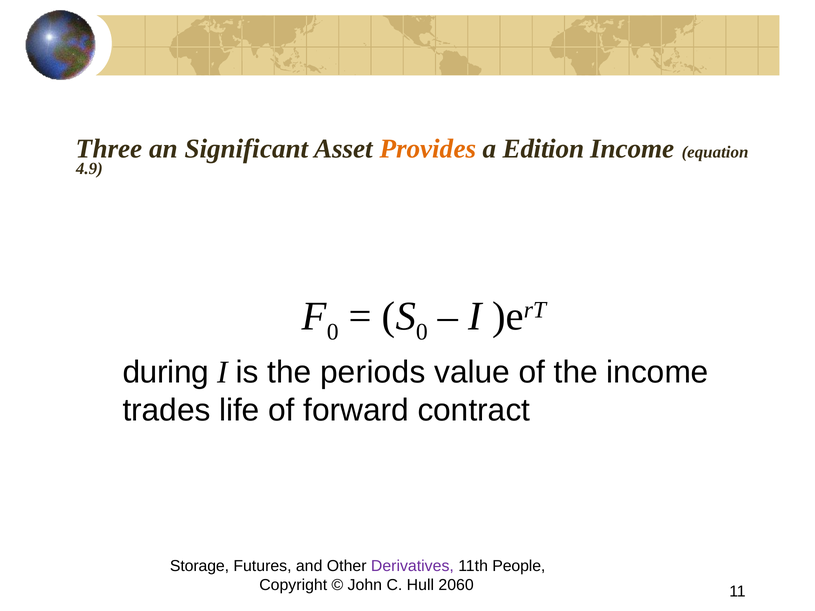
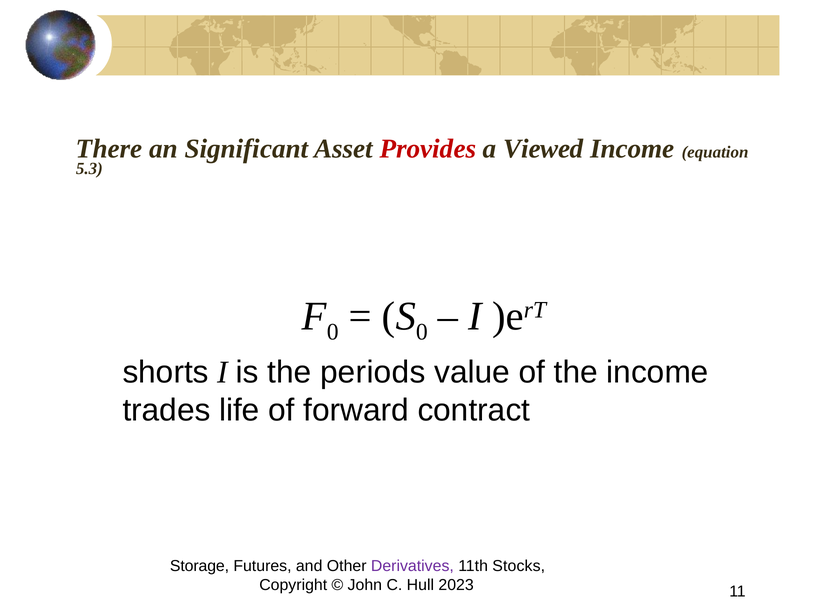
Three: Three -> There
Provides colour: orange -> red
Edition: Edition -> Viewed
4.9: 4.9 -> 5.3
during: during -> shorts
People: People -> Stocks
2060: 2060 -> 2023
